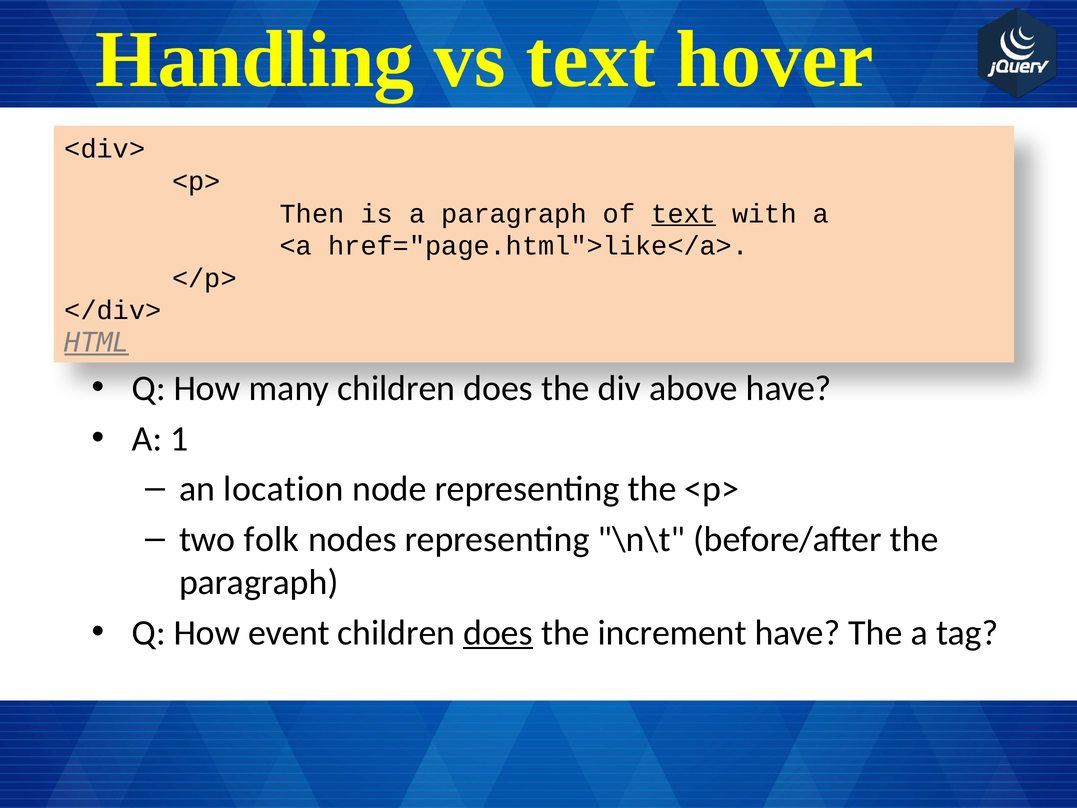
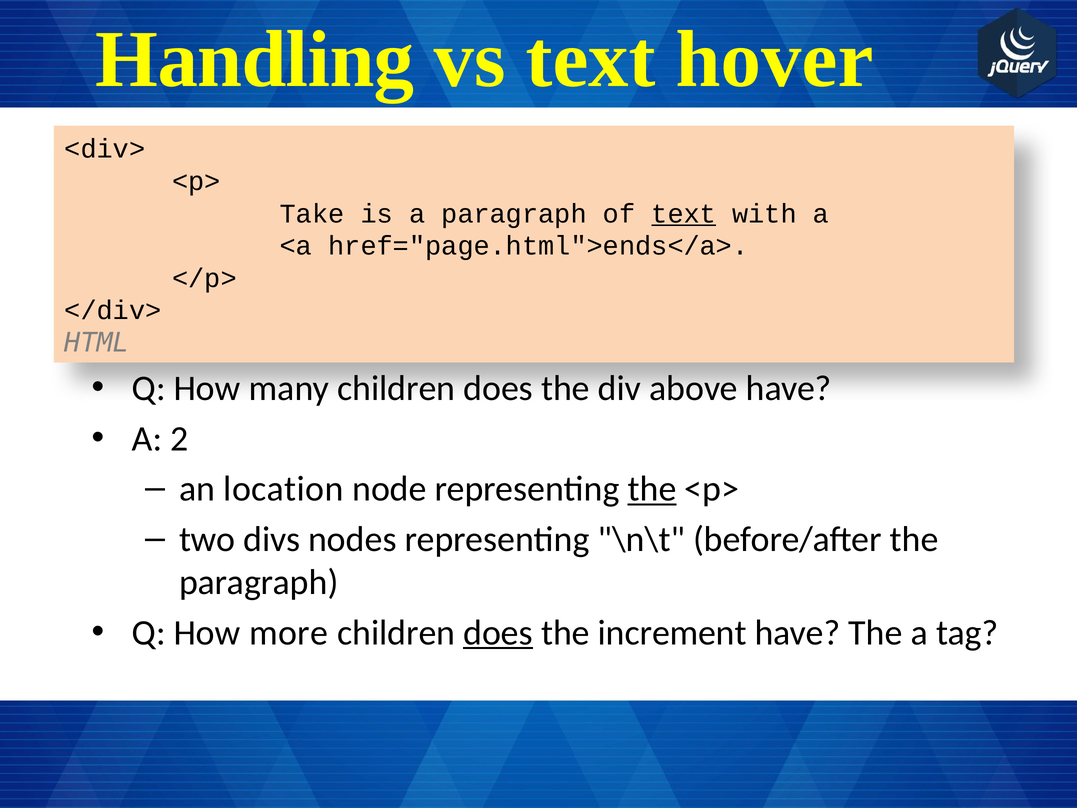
Then: Then -> Take
href="page.html">like</a>: href="page.html">like</a> -> href="page.html">ends</a>
HTML underline: present -> none
1: 1 -> 2
the at (652, 489) underline: none -> present
folk: folk -> divs
event: event -> more
